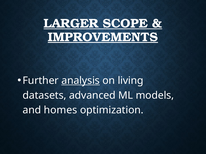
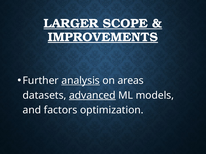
living: living -> areas
advanced underline: none -> present
homes: homes -> factors
